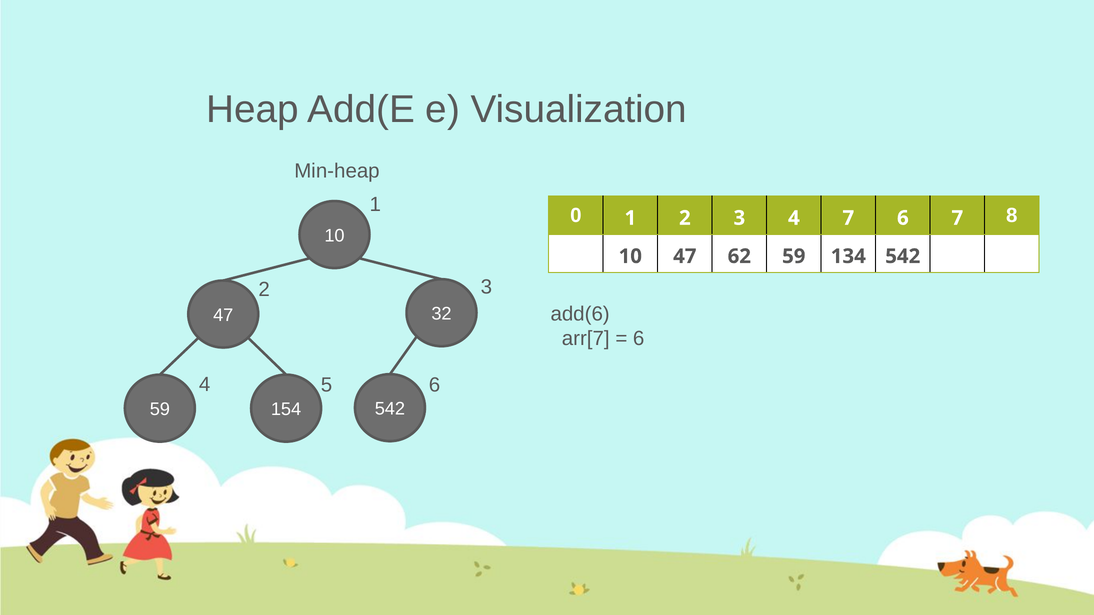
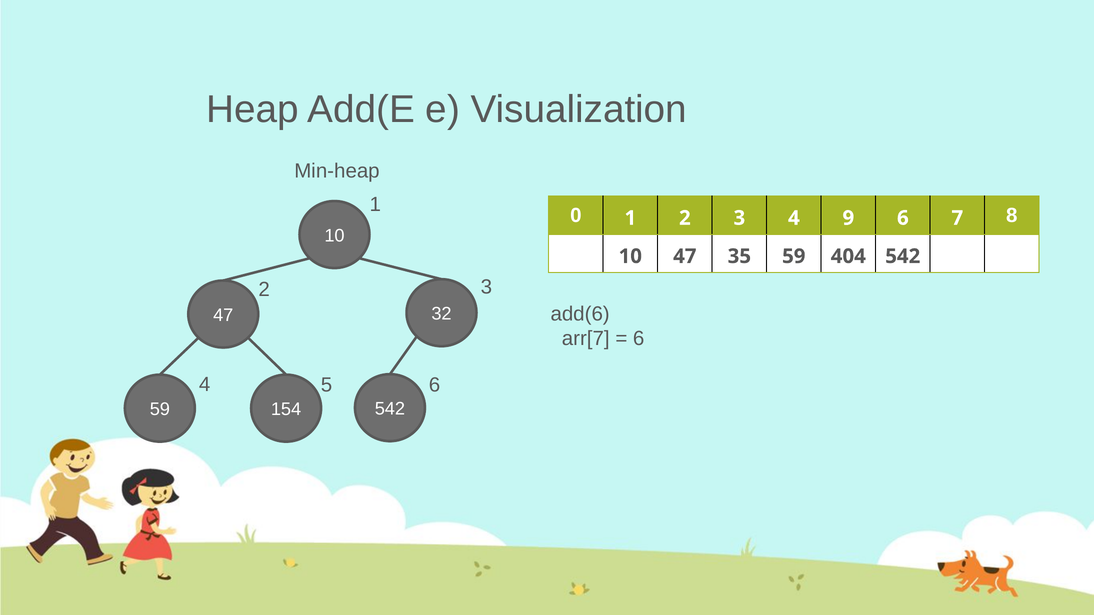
4 7: 7 -> 9
62: 62 -> 35
134: 134 -> 404
